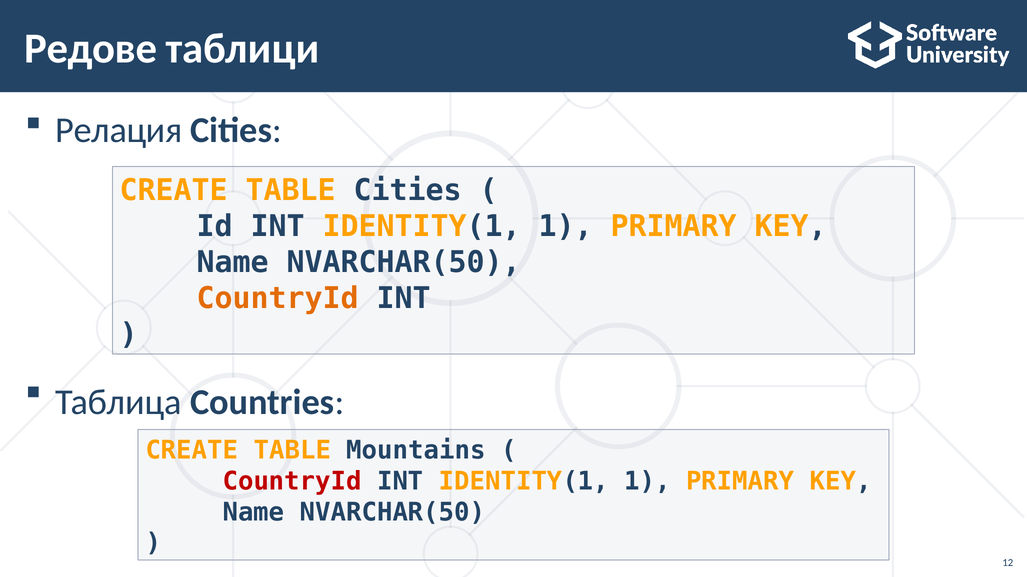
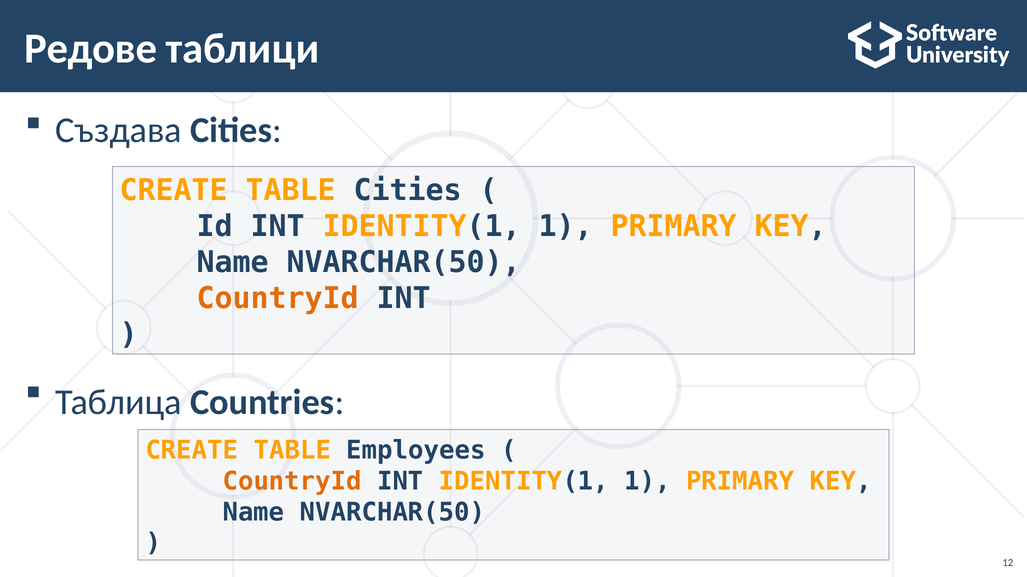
Релация: Релация -> Създава
Mountains: Mountains -> Employees
CountryId at (292, 482) colour: red -> orange
